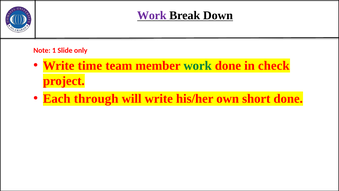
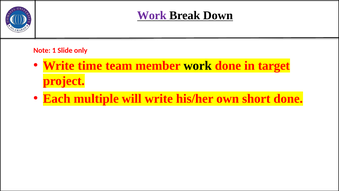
work at (198, 65) colour: green -> black
check: check -> target
through: through -> multiple
